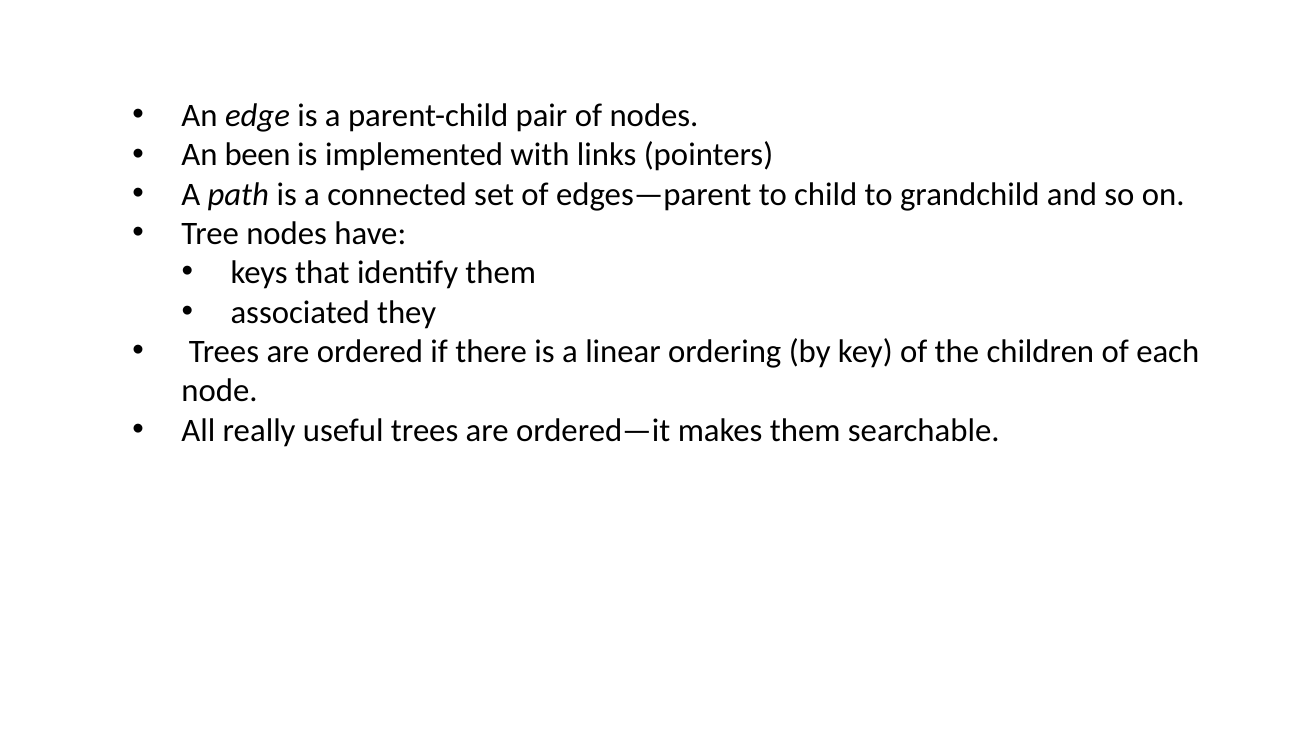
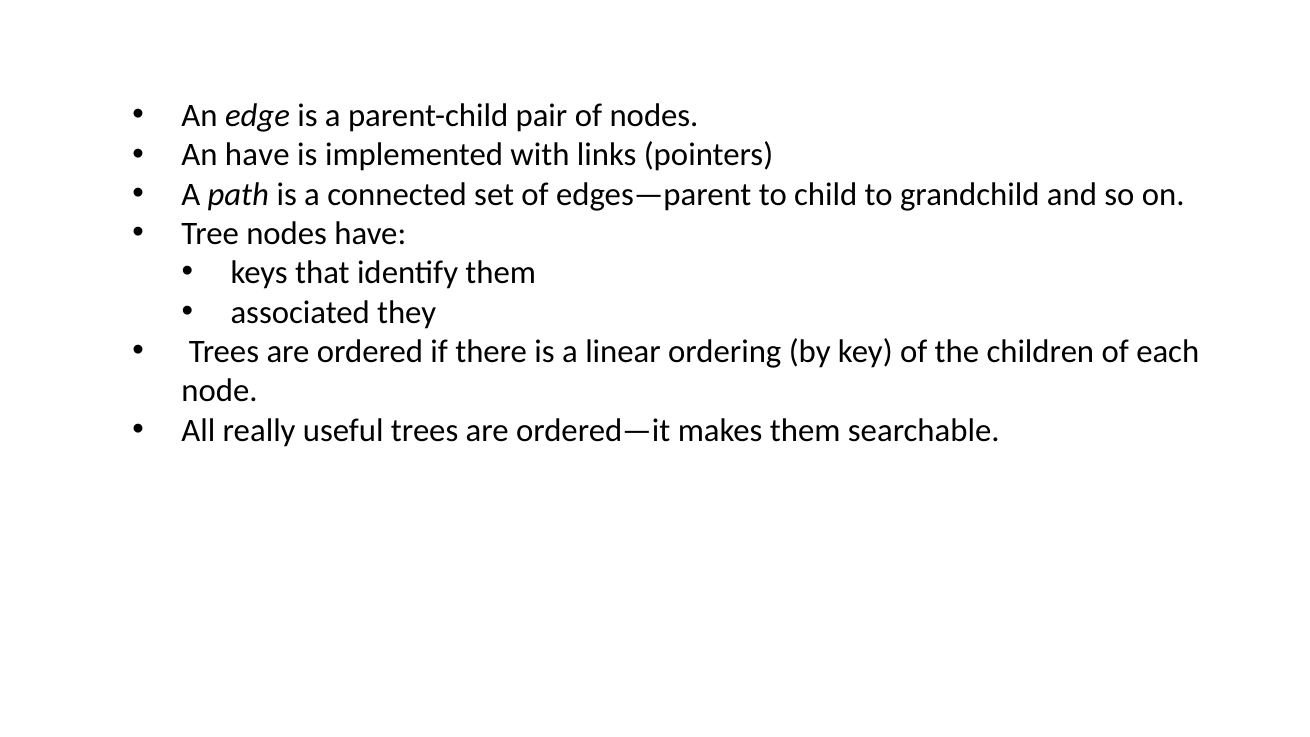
An been: been -> have
